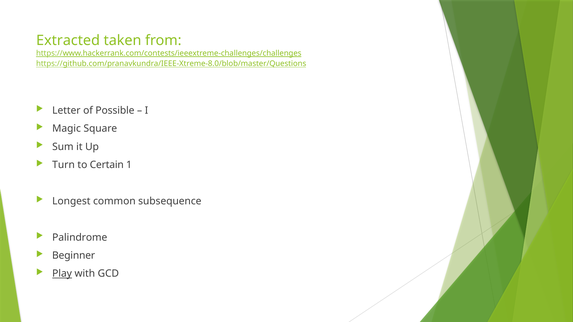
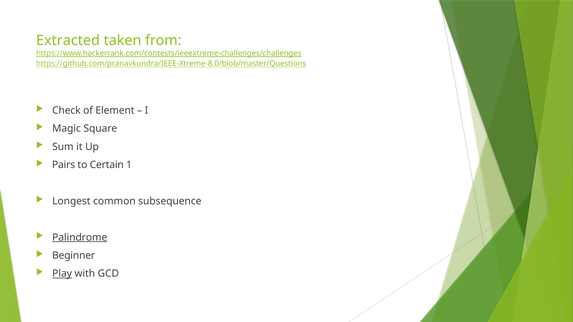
Letter: Letter -> Check
Possible: Possible -> Element
Turn: Turn -> Pairs
Palindrome underline: none -> present
